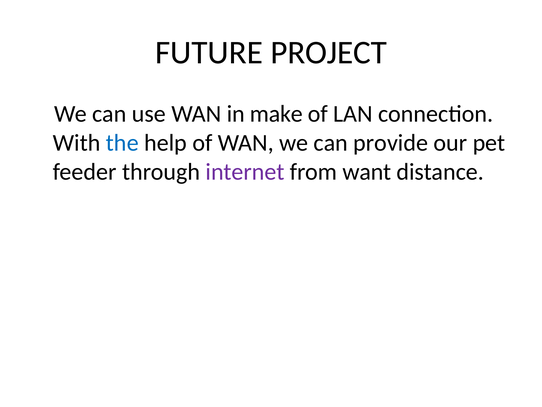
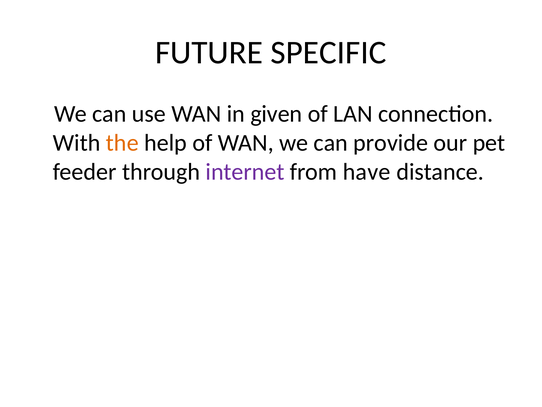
PROJECT: PROJECT -> SPECIFIC
make: make -> given
the colour: blue -> orange
want: want -> have
